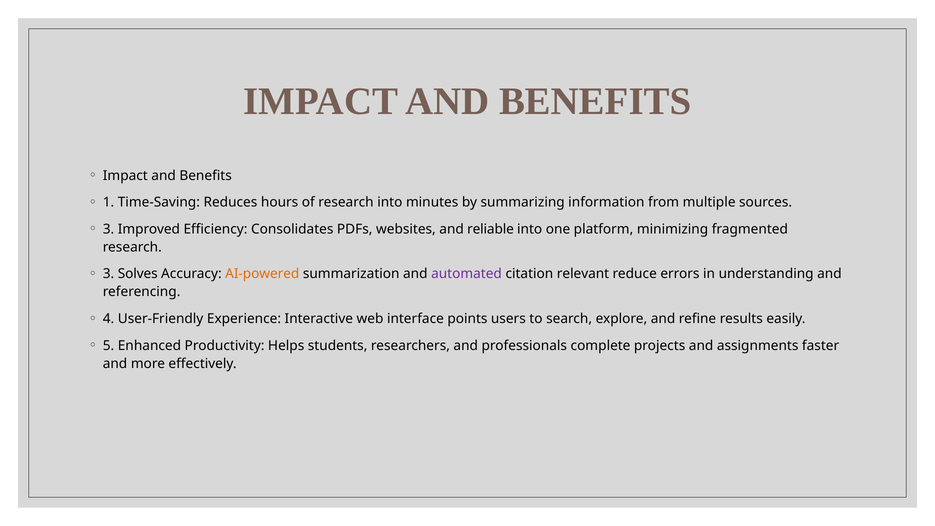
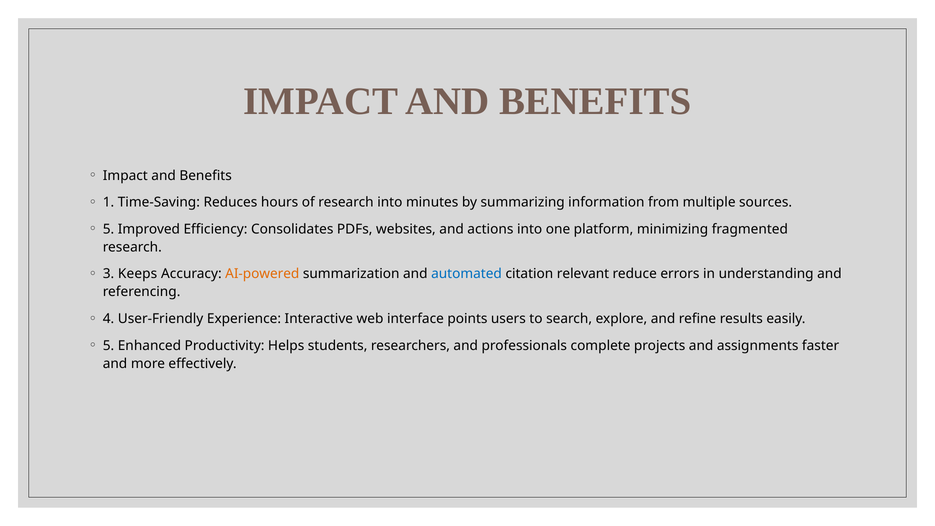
3 at (109, 229): 3 -> 5
reliable: reliable -> actions
Solves: Solves -> Keeps
automated colour: purple -> blue
